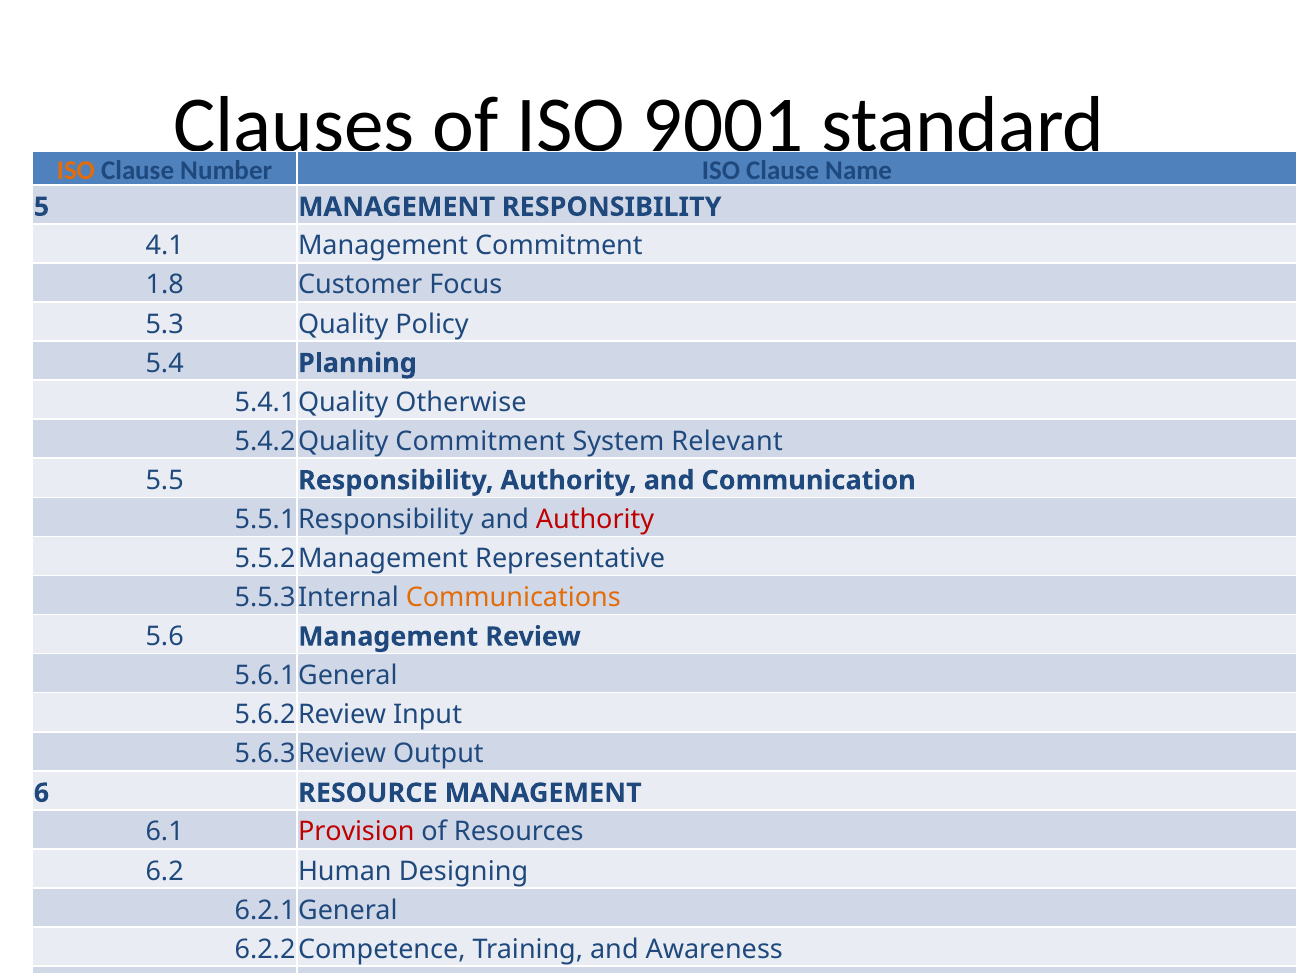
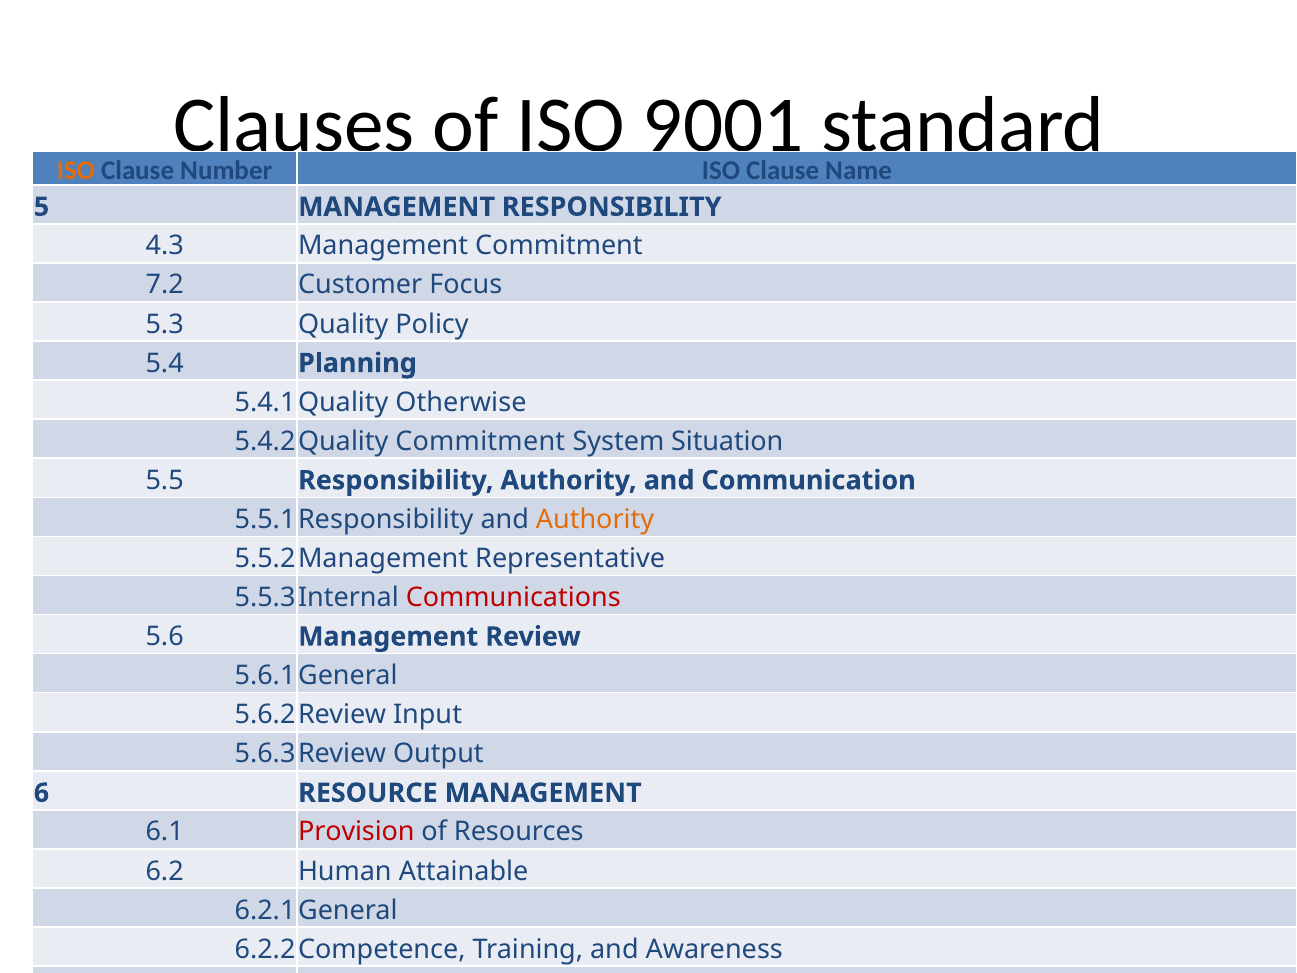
4.1: 4.1 -> 4.3
1.8: 1.8 -> 7.2
Relevant: Relevant -> Situation
Authority at (595, 519) colour: red -> orange
Communications colour: orange -> red
Designing: Designing -> Attainable
